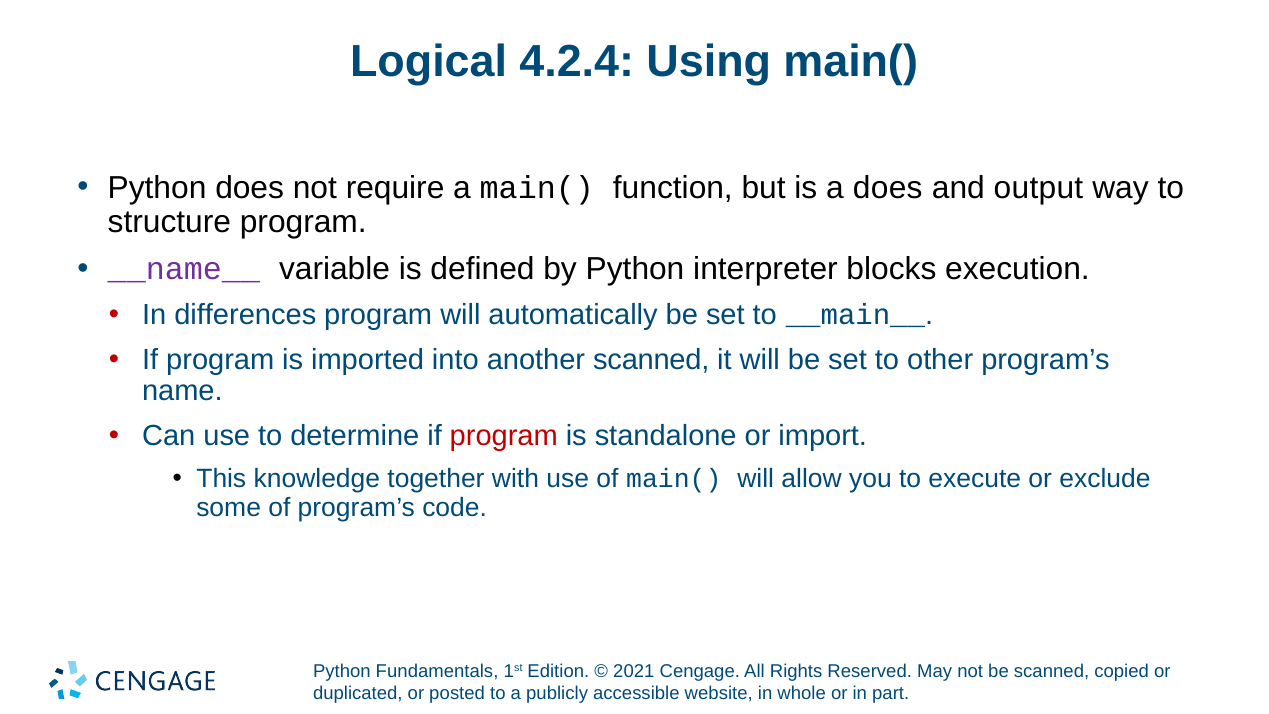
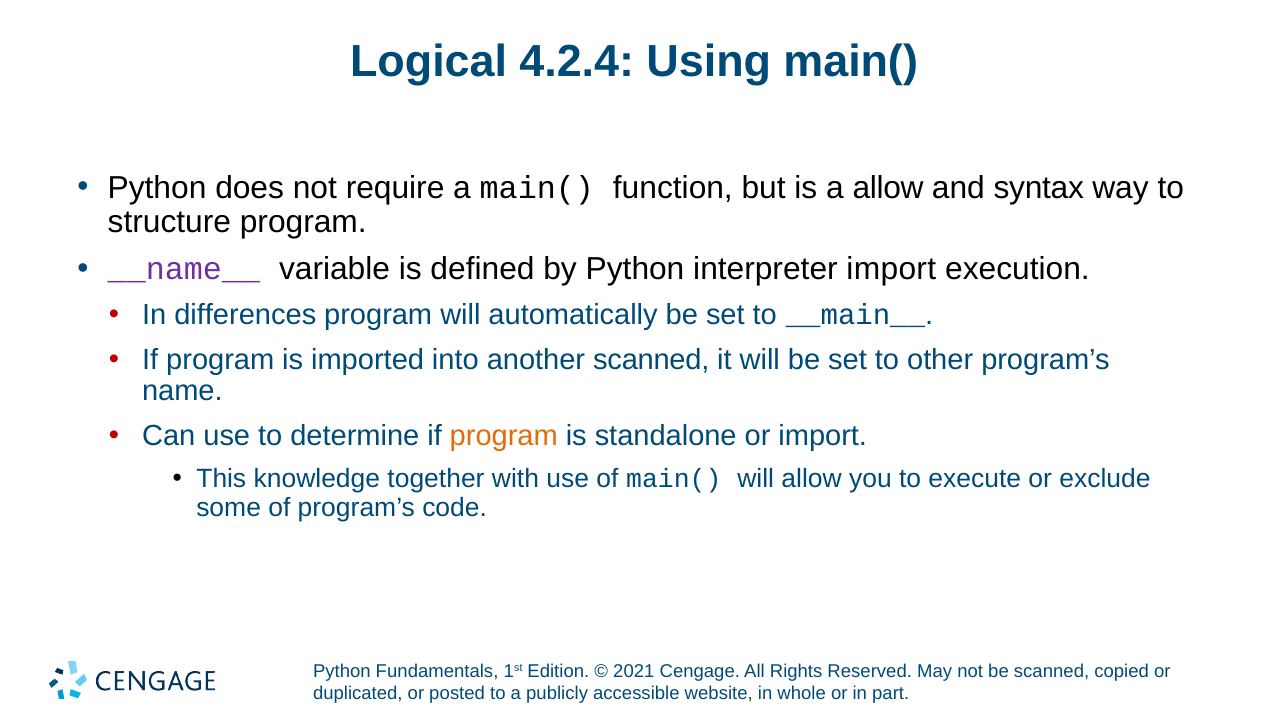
a does: does -> allow
output: output -> syntax
interpreter blocks: blocks -> import
program at (504, 436) colour: red -> orange
